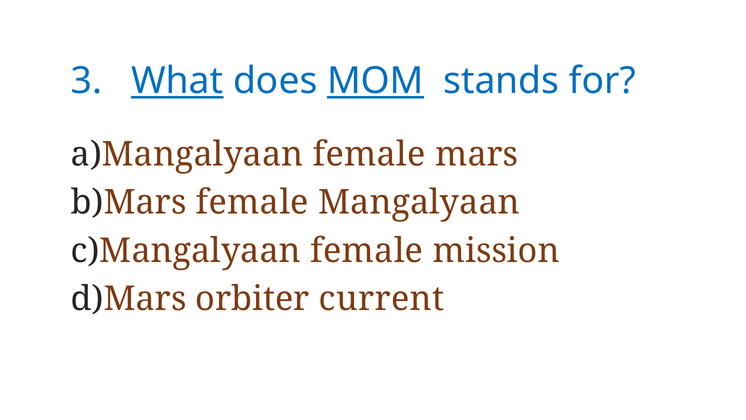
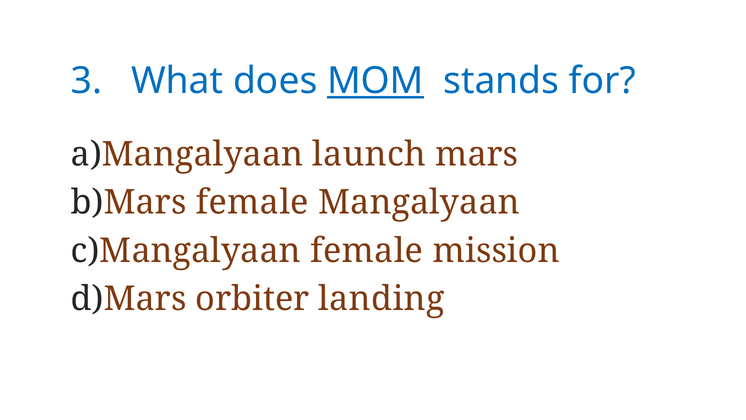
What underline: present -> none
female at (369, 154): female -> launch
current: current -> landing
